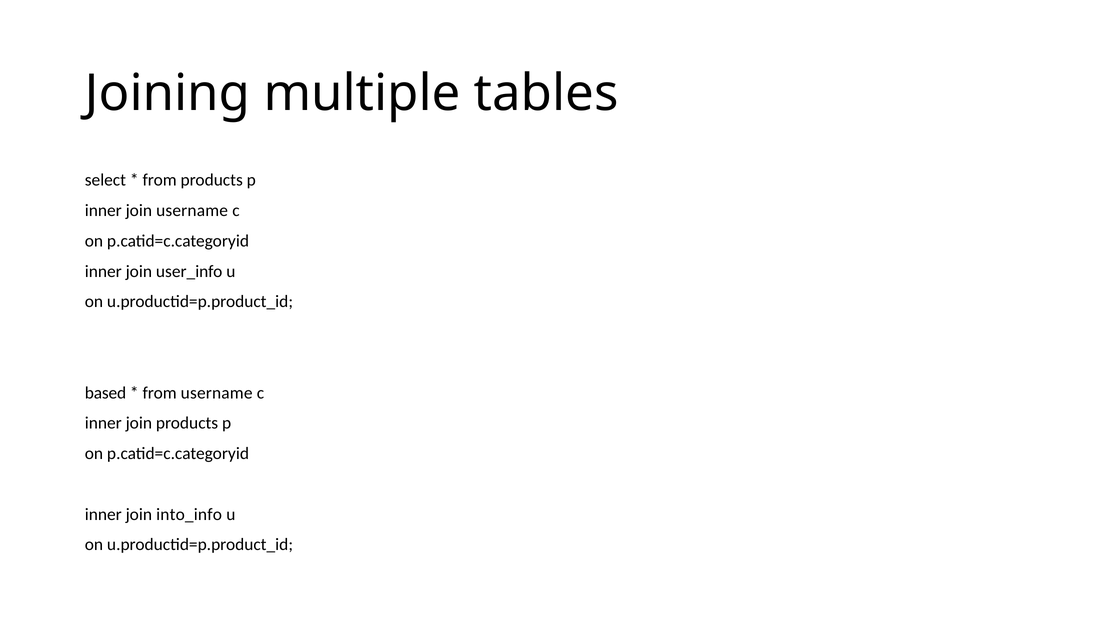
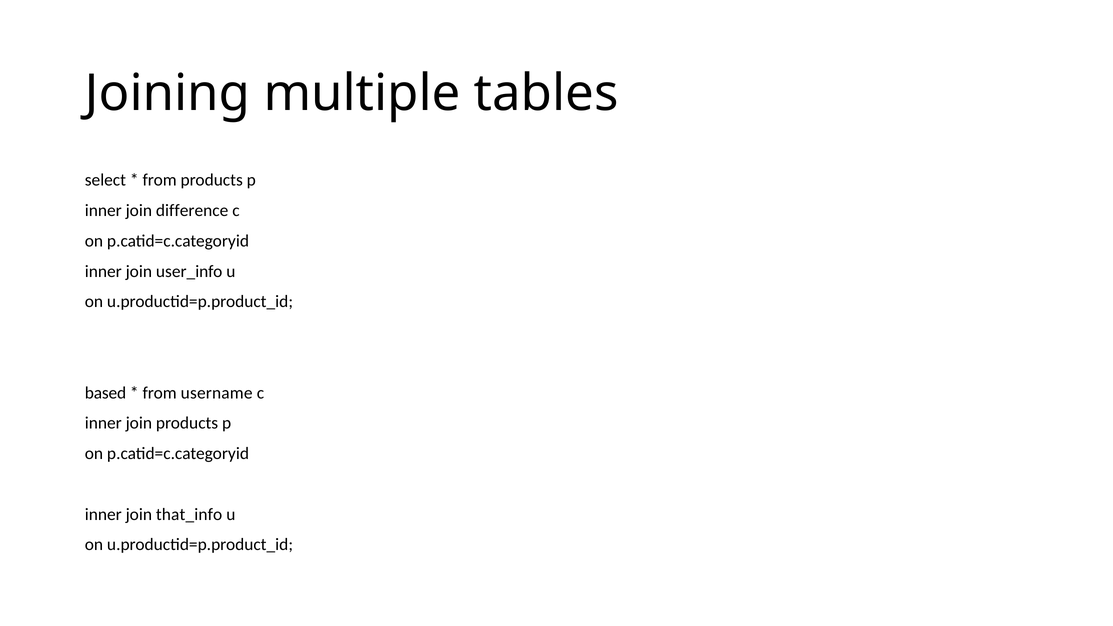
join username: username -> difference
into_info: into_info -> that_info
